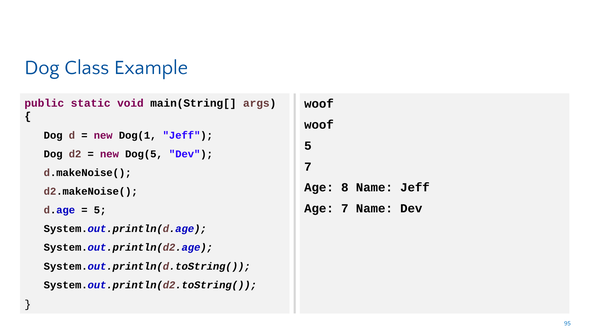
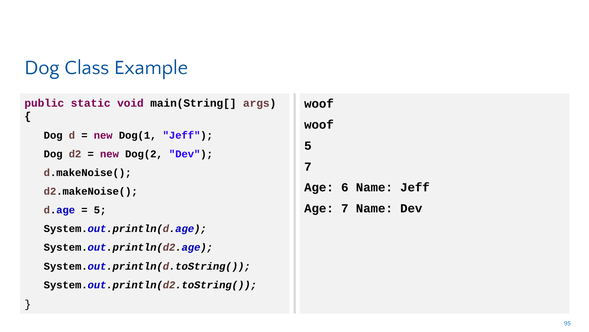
Dog(5: Dog(5 -> Dog(2
8: 8 -> 6
